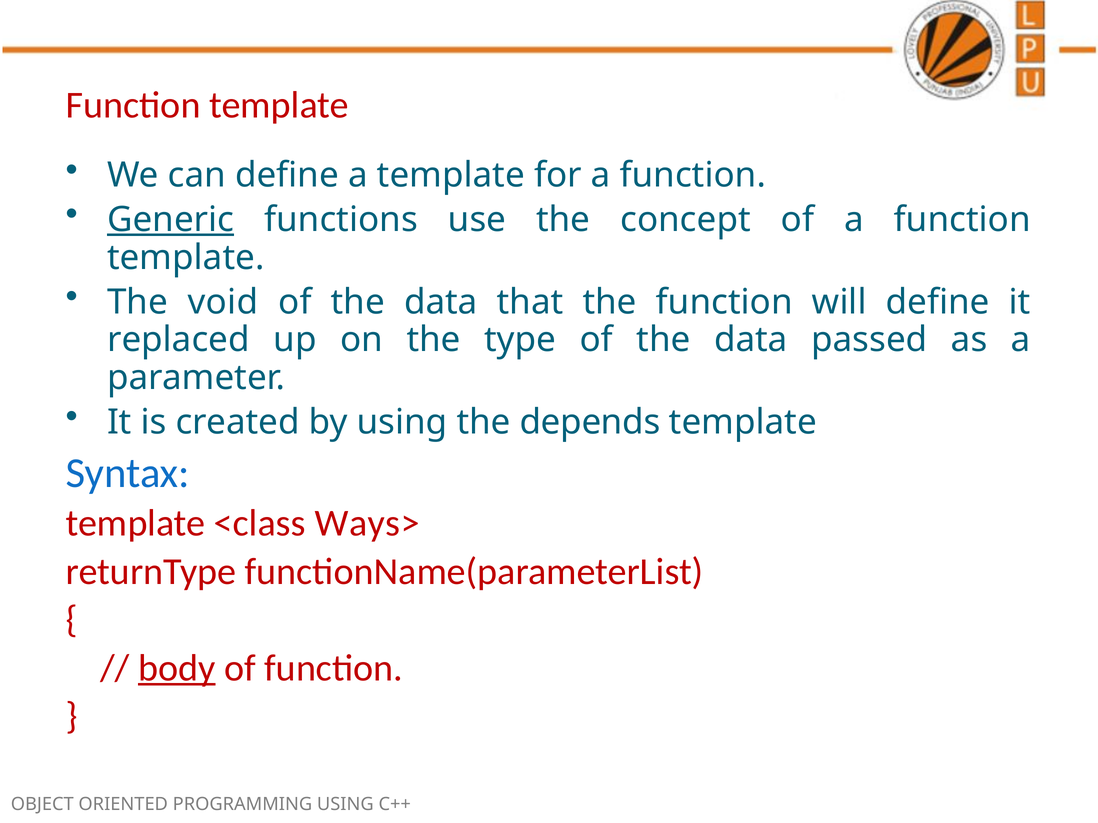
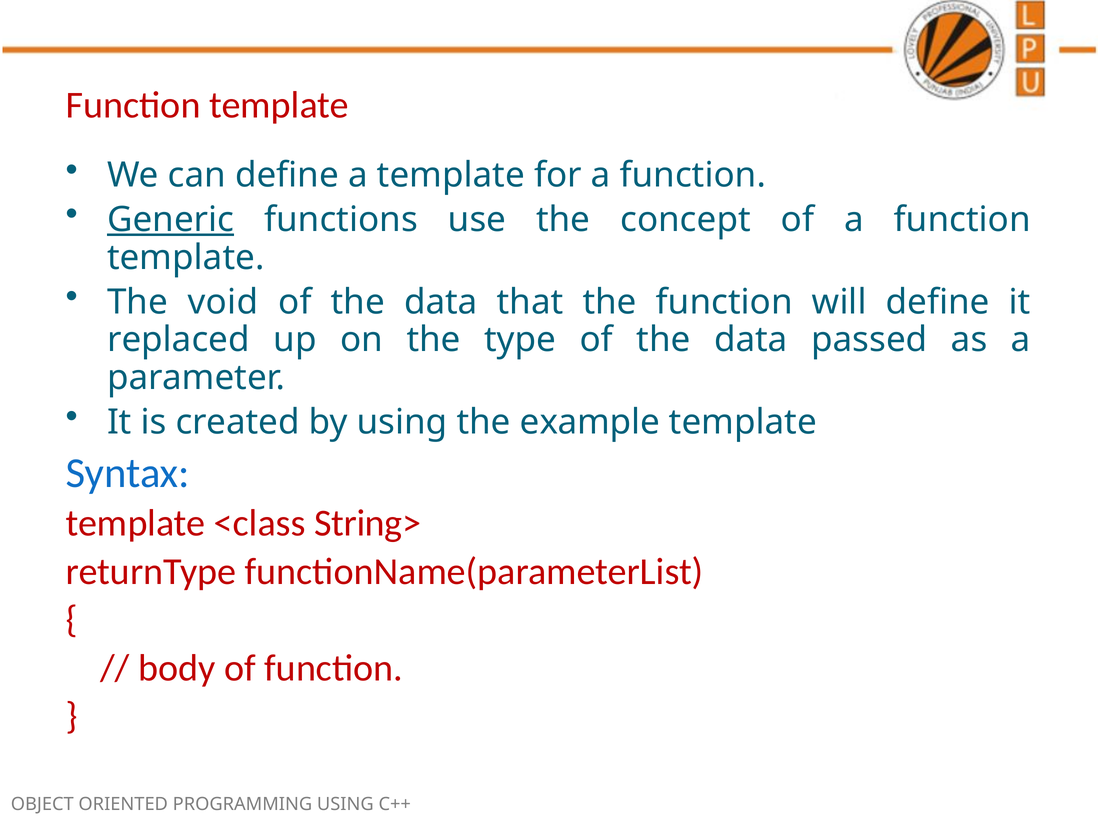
depends: depends -> example
Ways>: Ways> -> String>
body underline: present -> none
